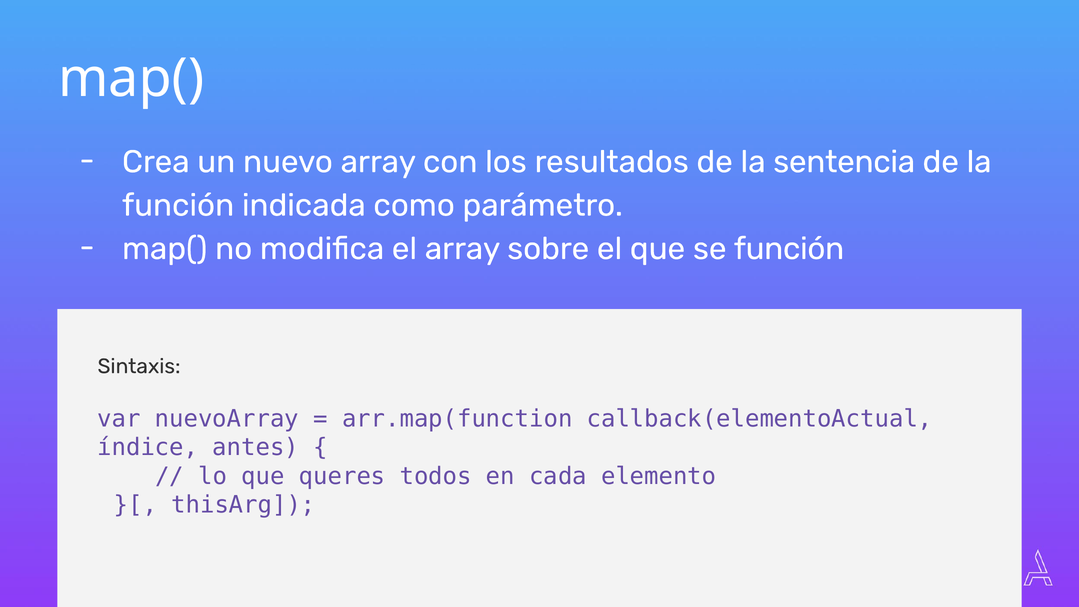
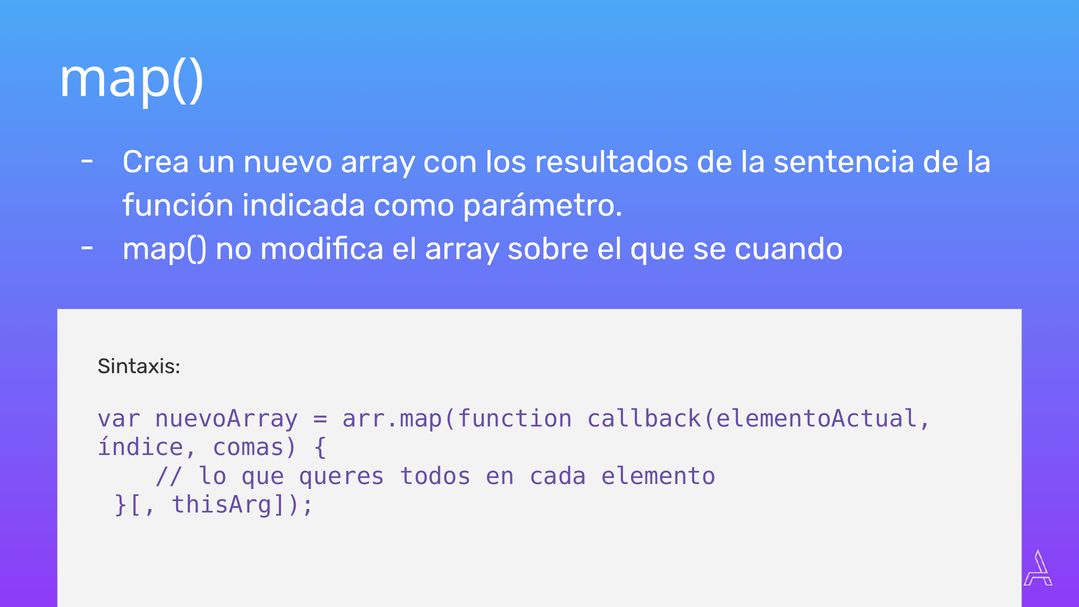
se función: función -> cuando
antes: antes -> comas
